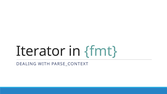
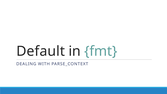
Iterator: Iterator -> Default
